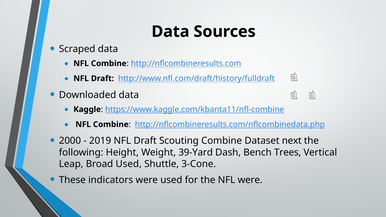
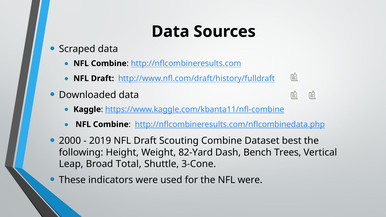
next: next -> best
39-Yard: 39-Yard -> 82-Yard
Broad Used: Used -> Total
